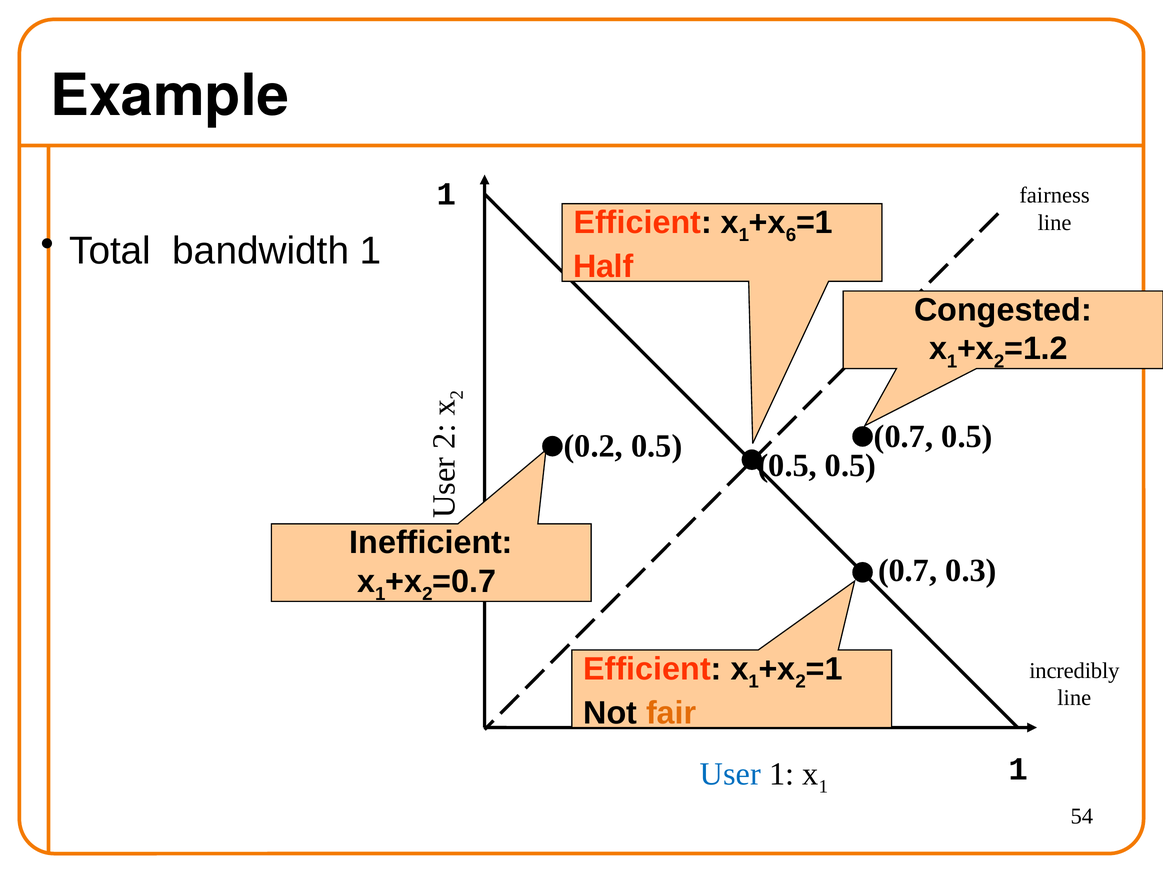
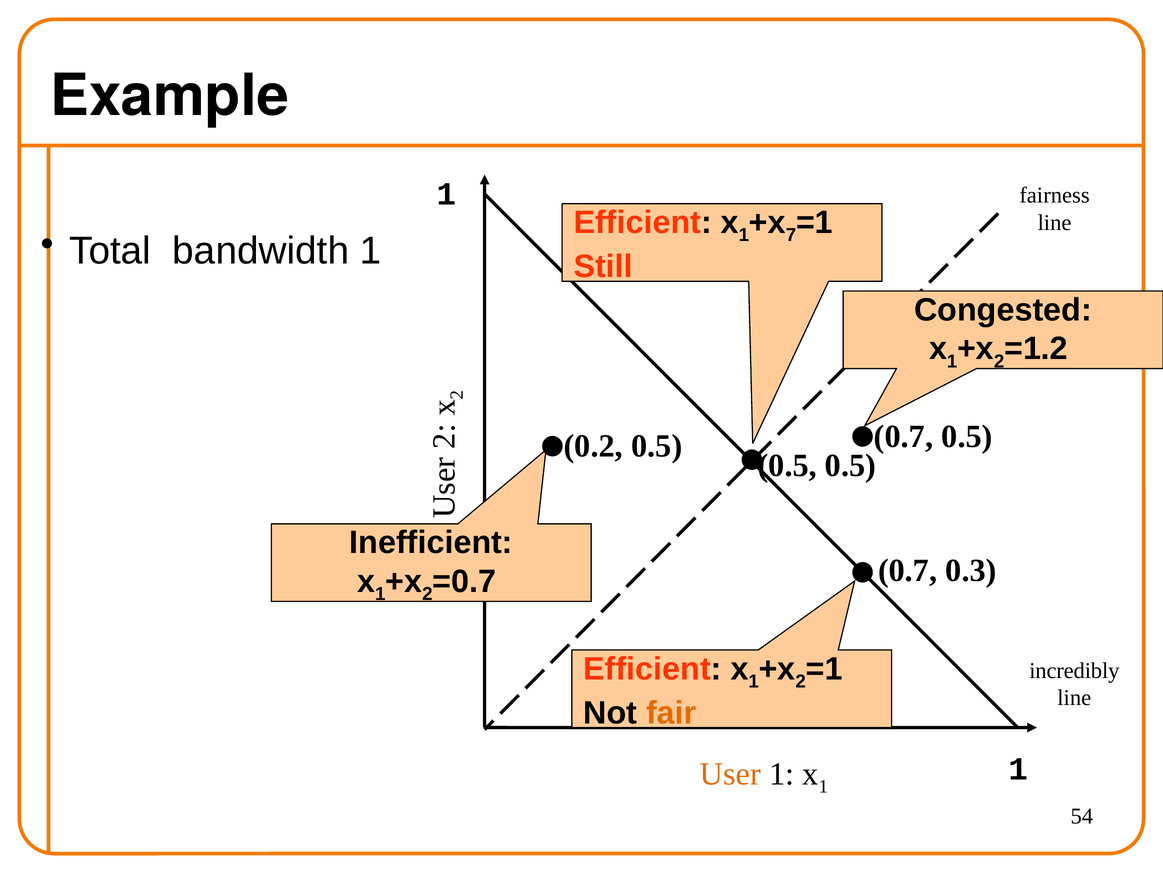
6: 6 -> 7
Half: Half -> Still
User colour: blue -> orange
